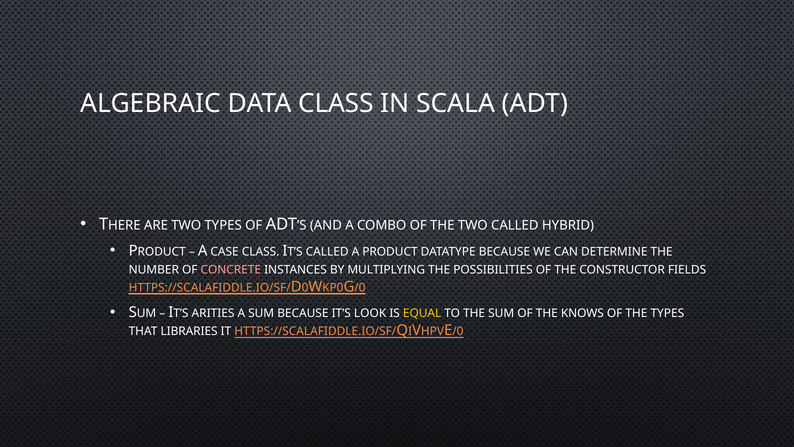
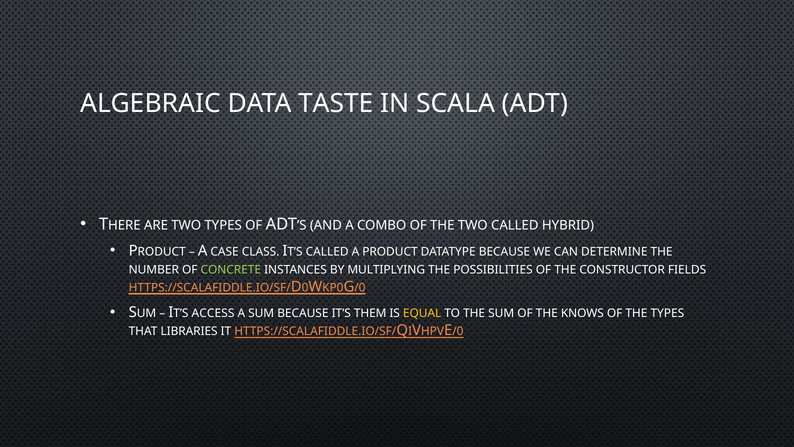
DATA CLASS: CLASS -> TASTE
CONCRETE colour: pink -> light green
ARITIES: ARITIES -> ACCESS
LOOK: LOOK -> THEM
